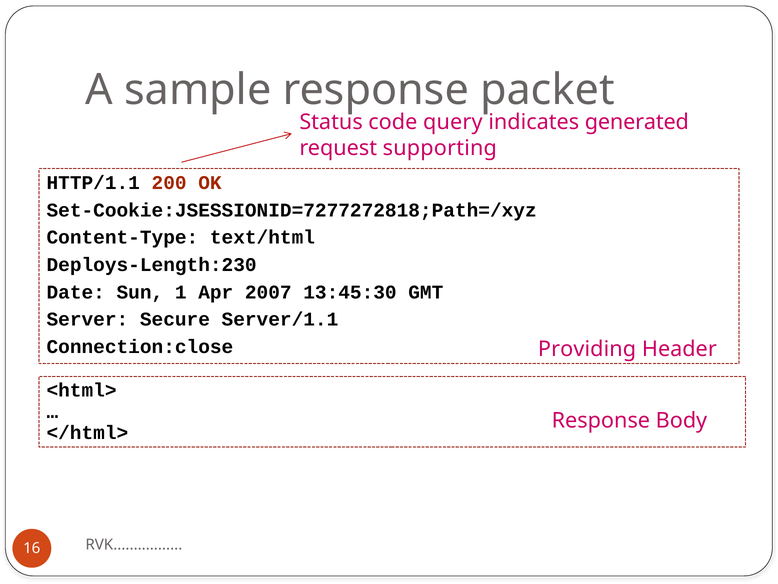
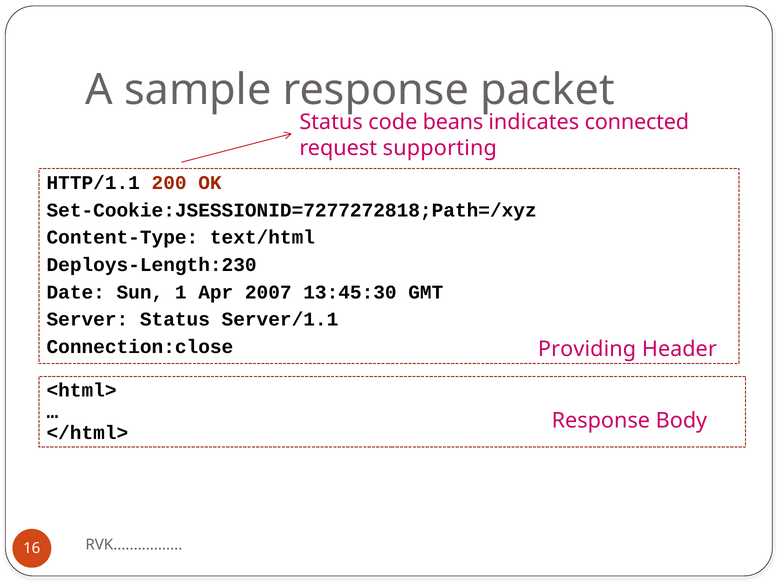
query: query -> beans
generated: generated -> connected
Server Secure: Secure -> Status
